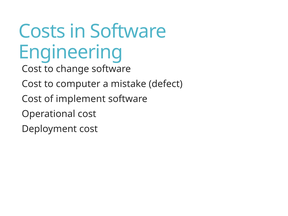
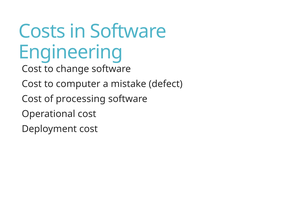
implement: implement -> processing
